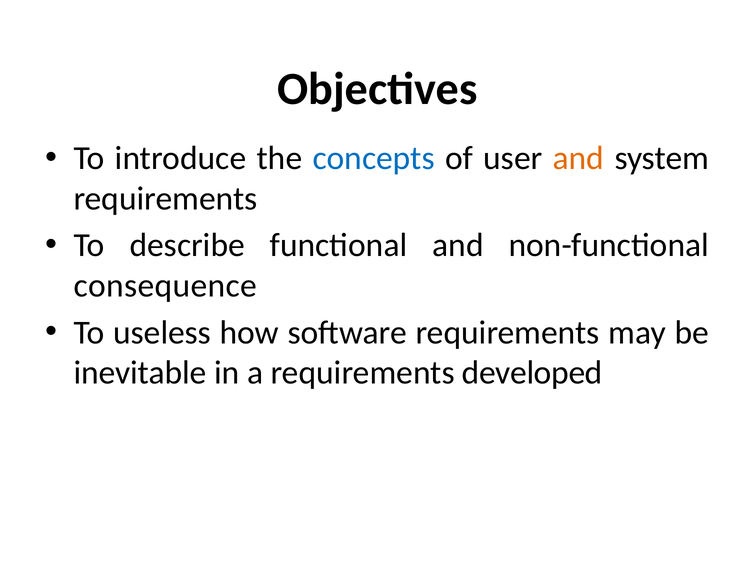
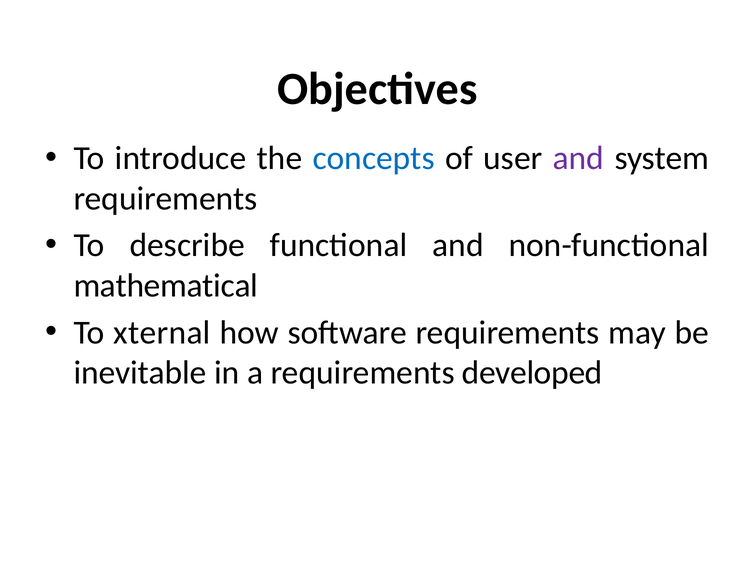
and at (578, 158) colour: orange -> purple
consequence: consequence -> mathematical
useless: useless -> xternal
